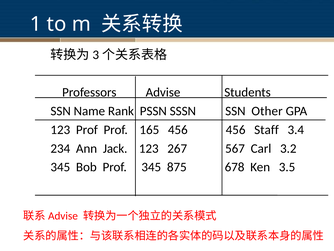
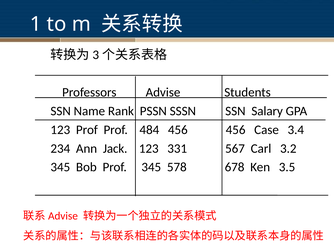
Other: Other -> Salary
165: 165 -> 484
Staff: Staff -> Case
267: 267 -> 331
875: 875 -> 578
